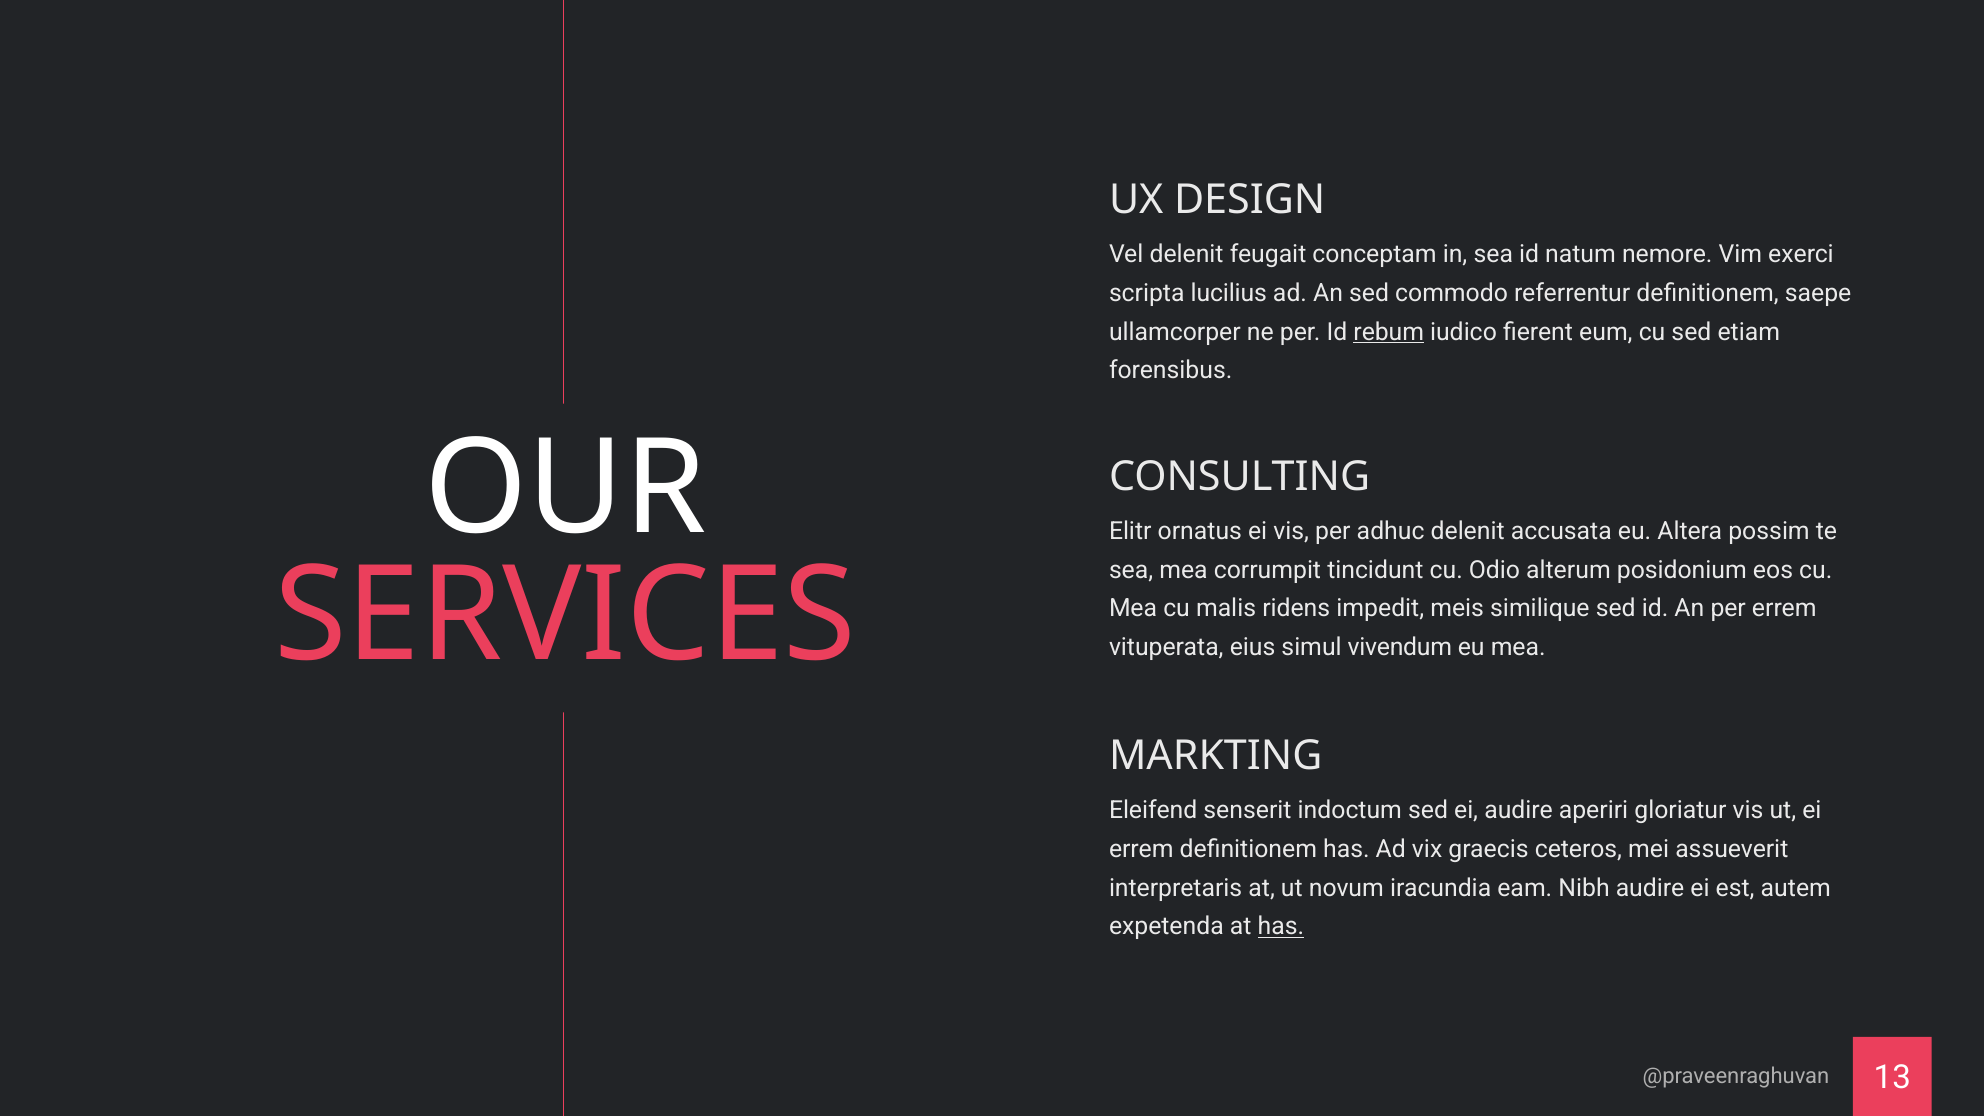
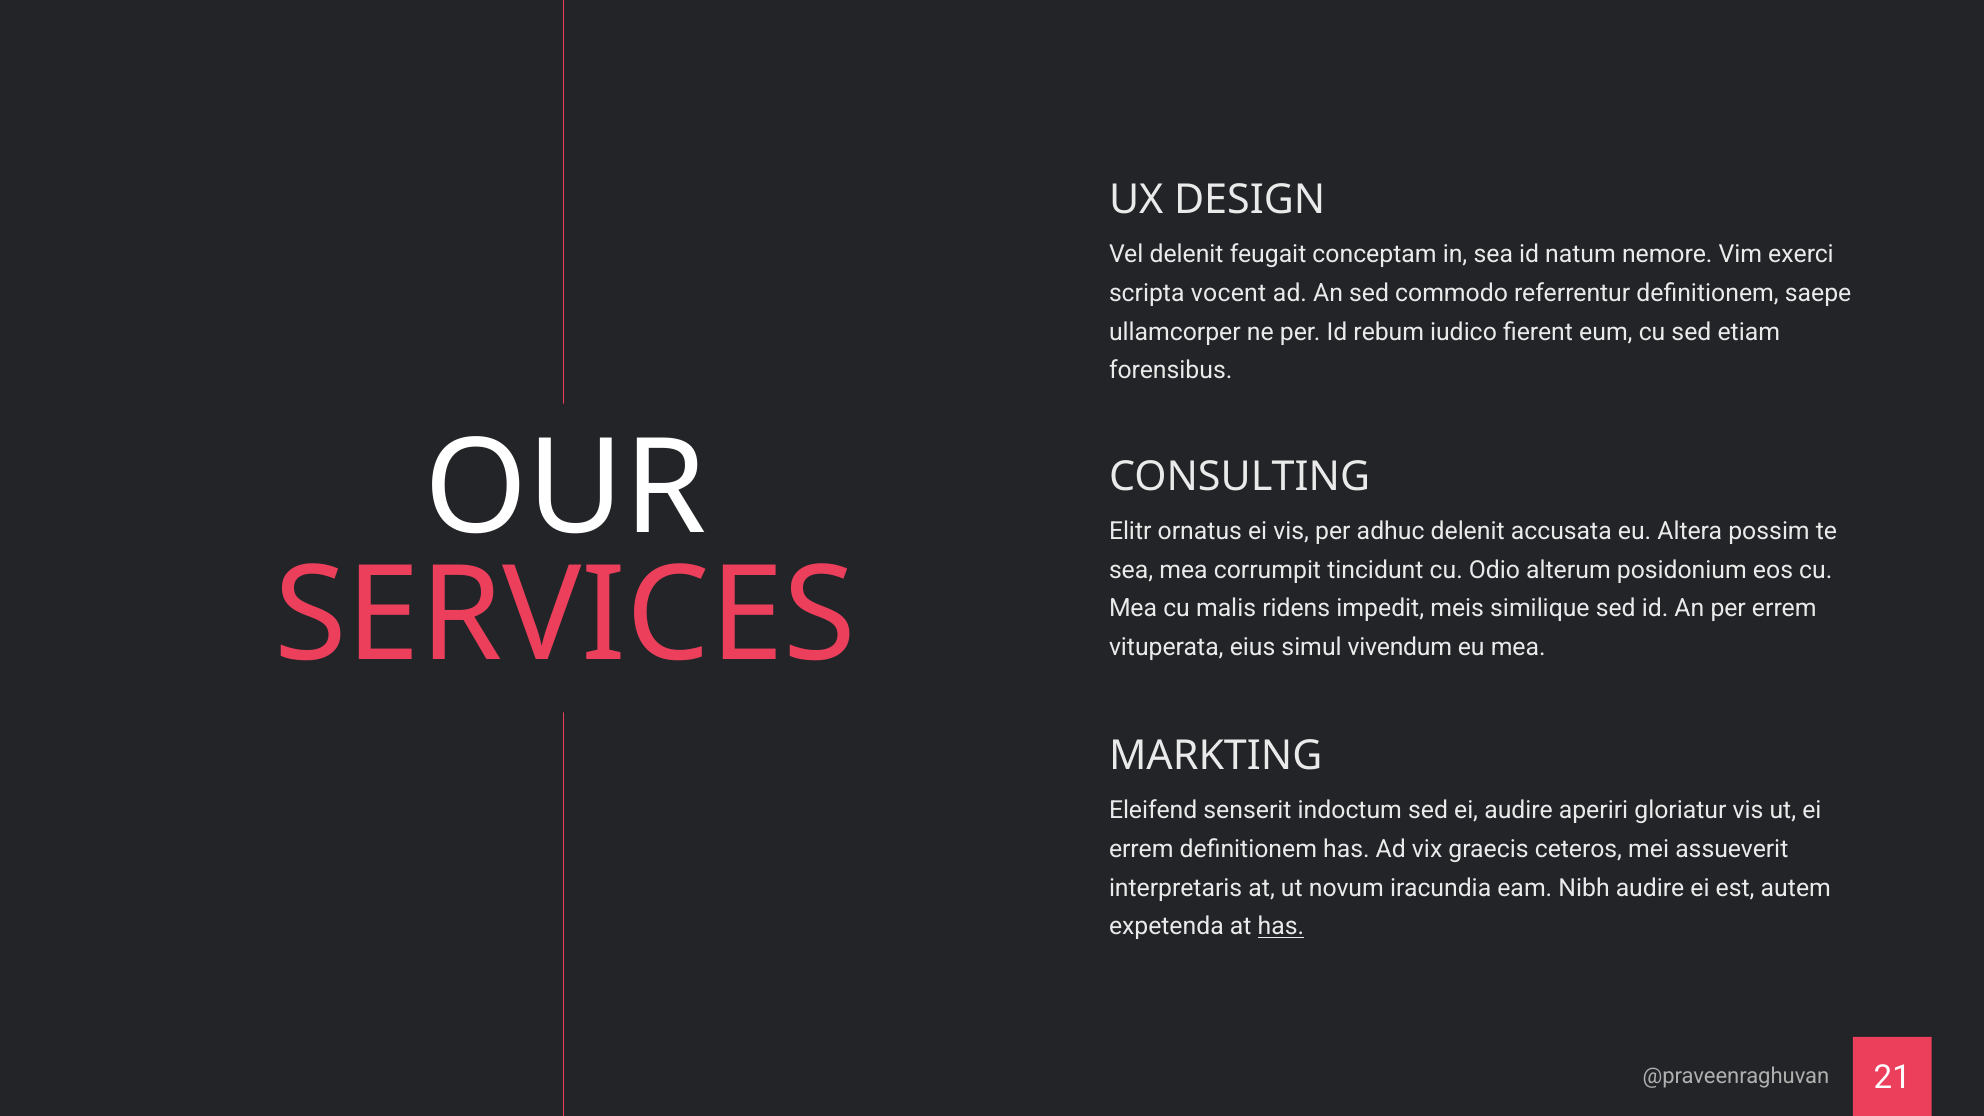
lucilius: lucilius -> vocent
rebum underline: present -> none
13: 13 -> 21
